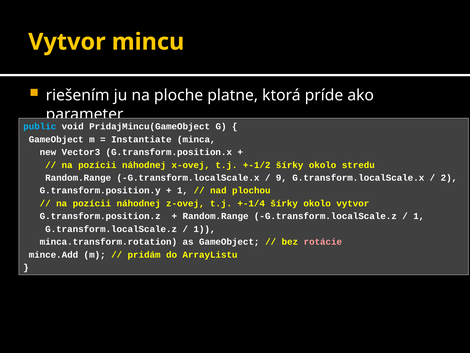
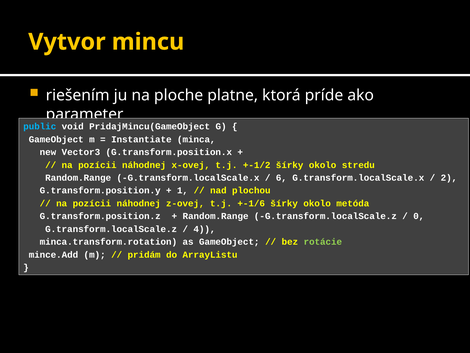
9: 9 -> 6
+-1/4: +-1/4 -> +-1/6
okolo vytvor: vytvor -> metóda
1 at (419, 216): 1 -> 0
1 at (204, 229): 1 -> 4
rotácie colour: pink -> light green
